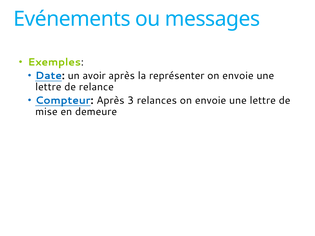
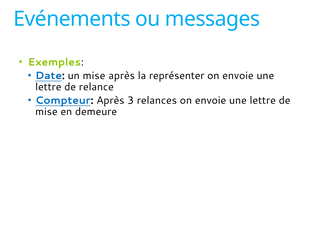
un avoir: avoir -> mise
